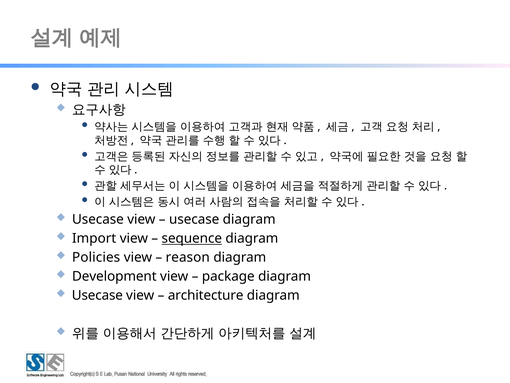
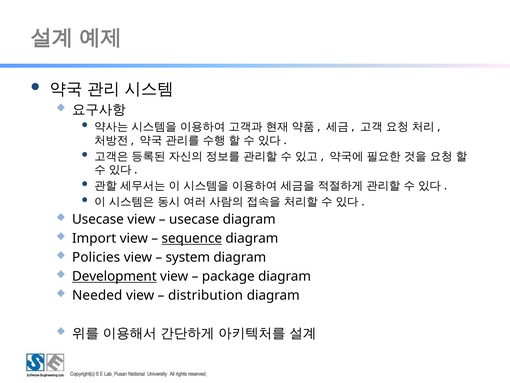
reason: reason -> system
Development underline: none -> present
Usecase at (97, 295): Usecase -> Needed
architecture: architecture -> distribution
